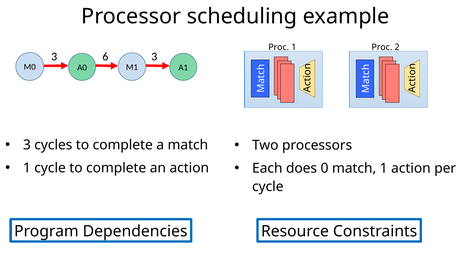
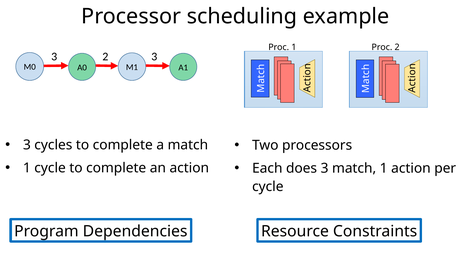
3 6: 6 -> 2
does 0: 0 -> 3
